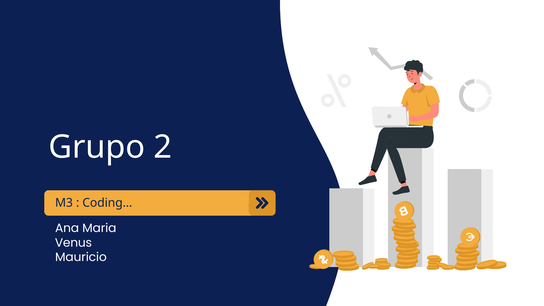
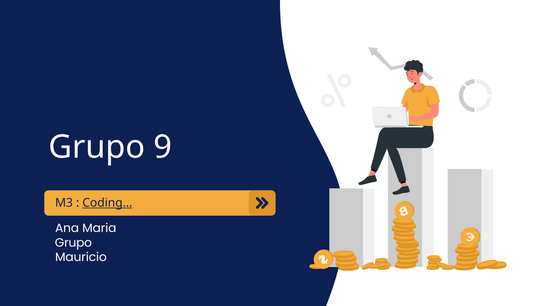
2: 2 -> 9
Coding… underline: none -> present
Venus at (73, 243): Venus -> Grupo
